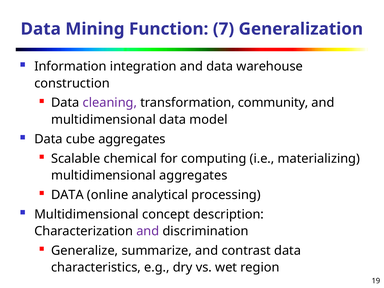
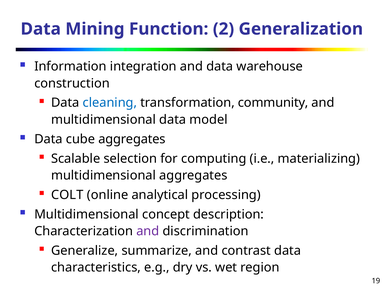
7: 7 -> 2
cleaning colour: purple -> blue
chemical: chemical -> selection
DATA at (67, 195): DATA -> COLT
